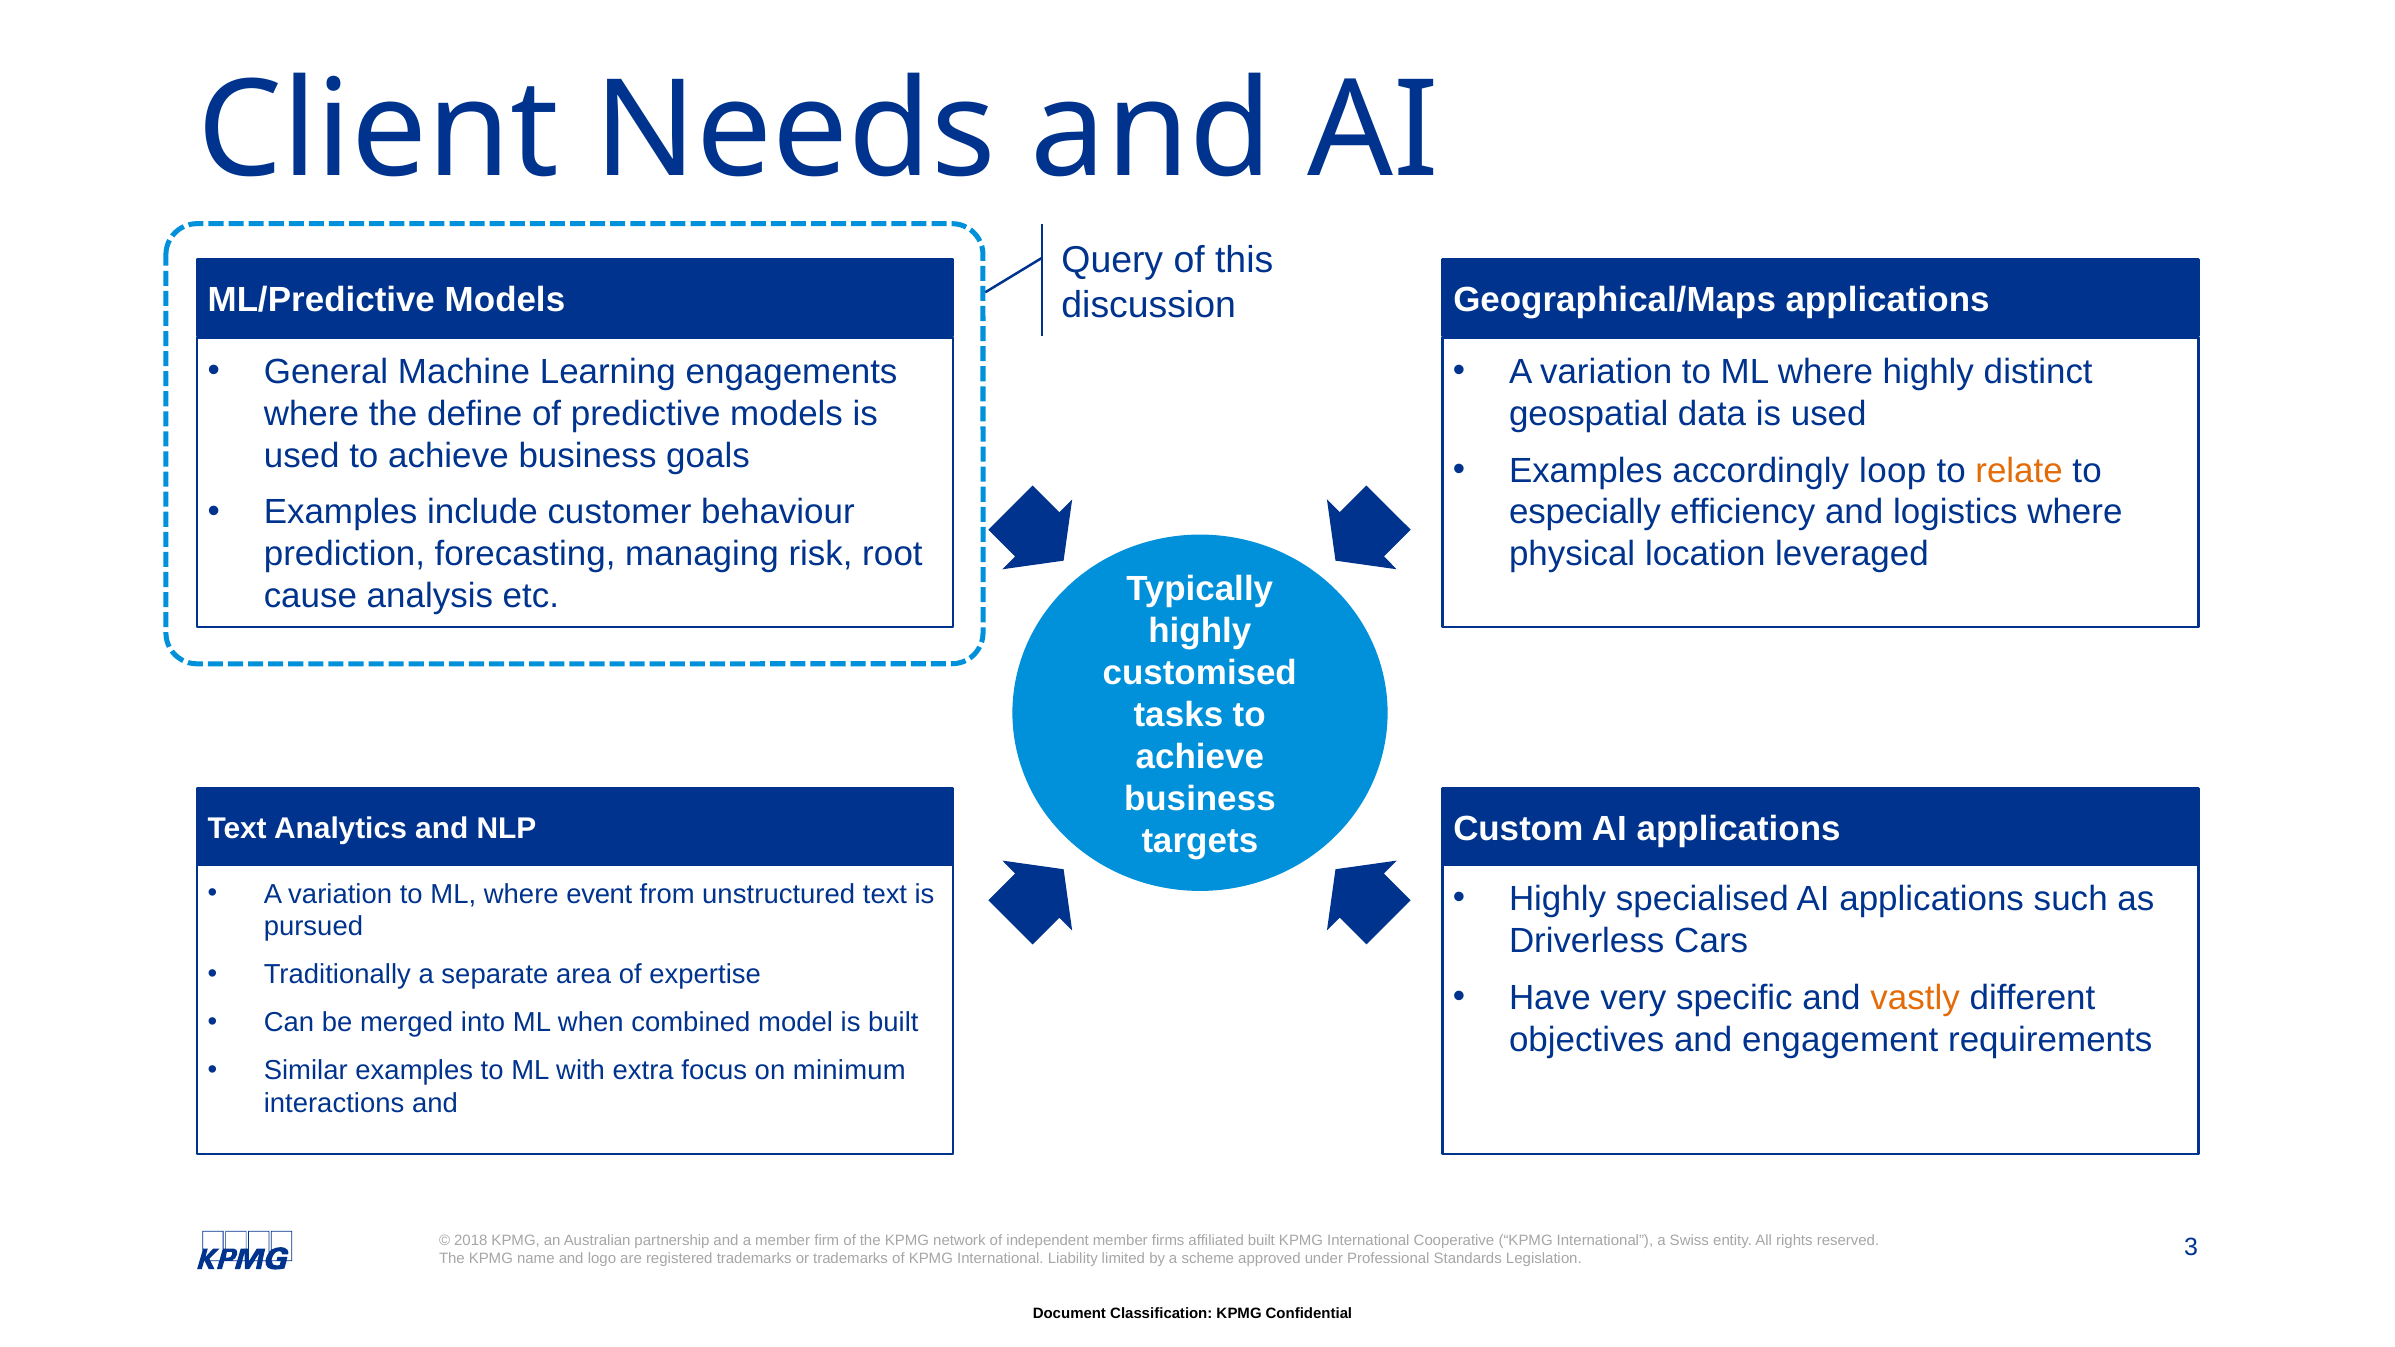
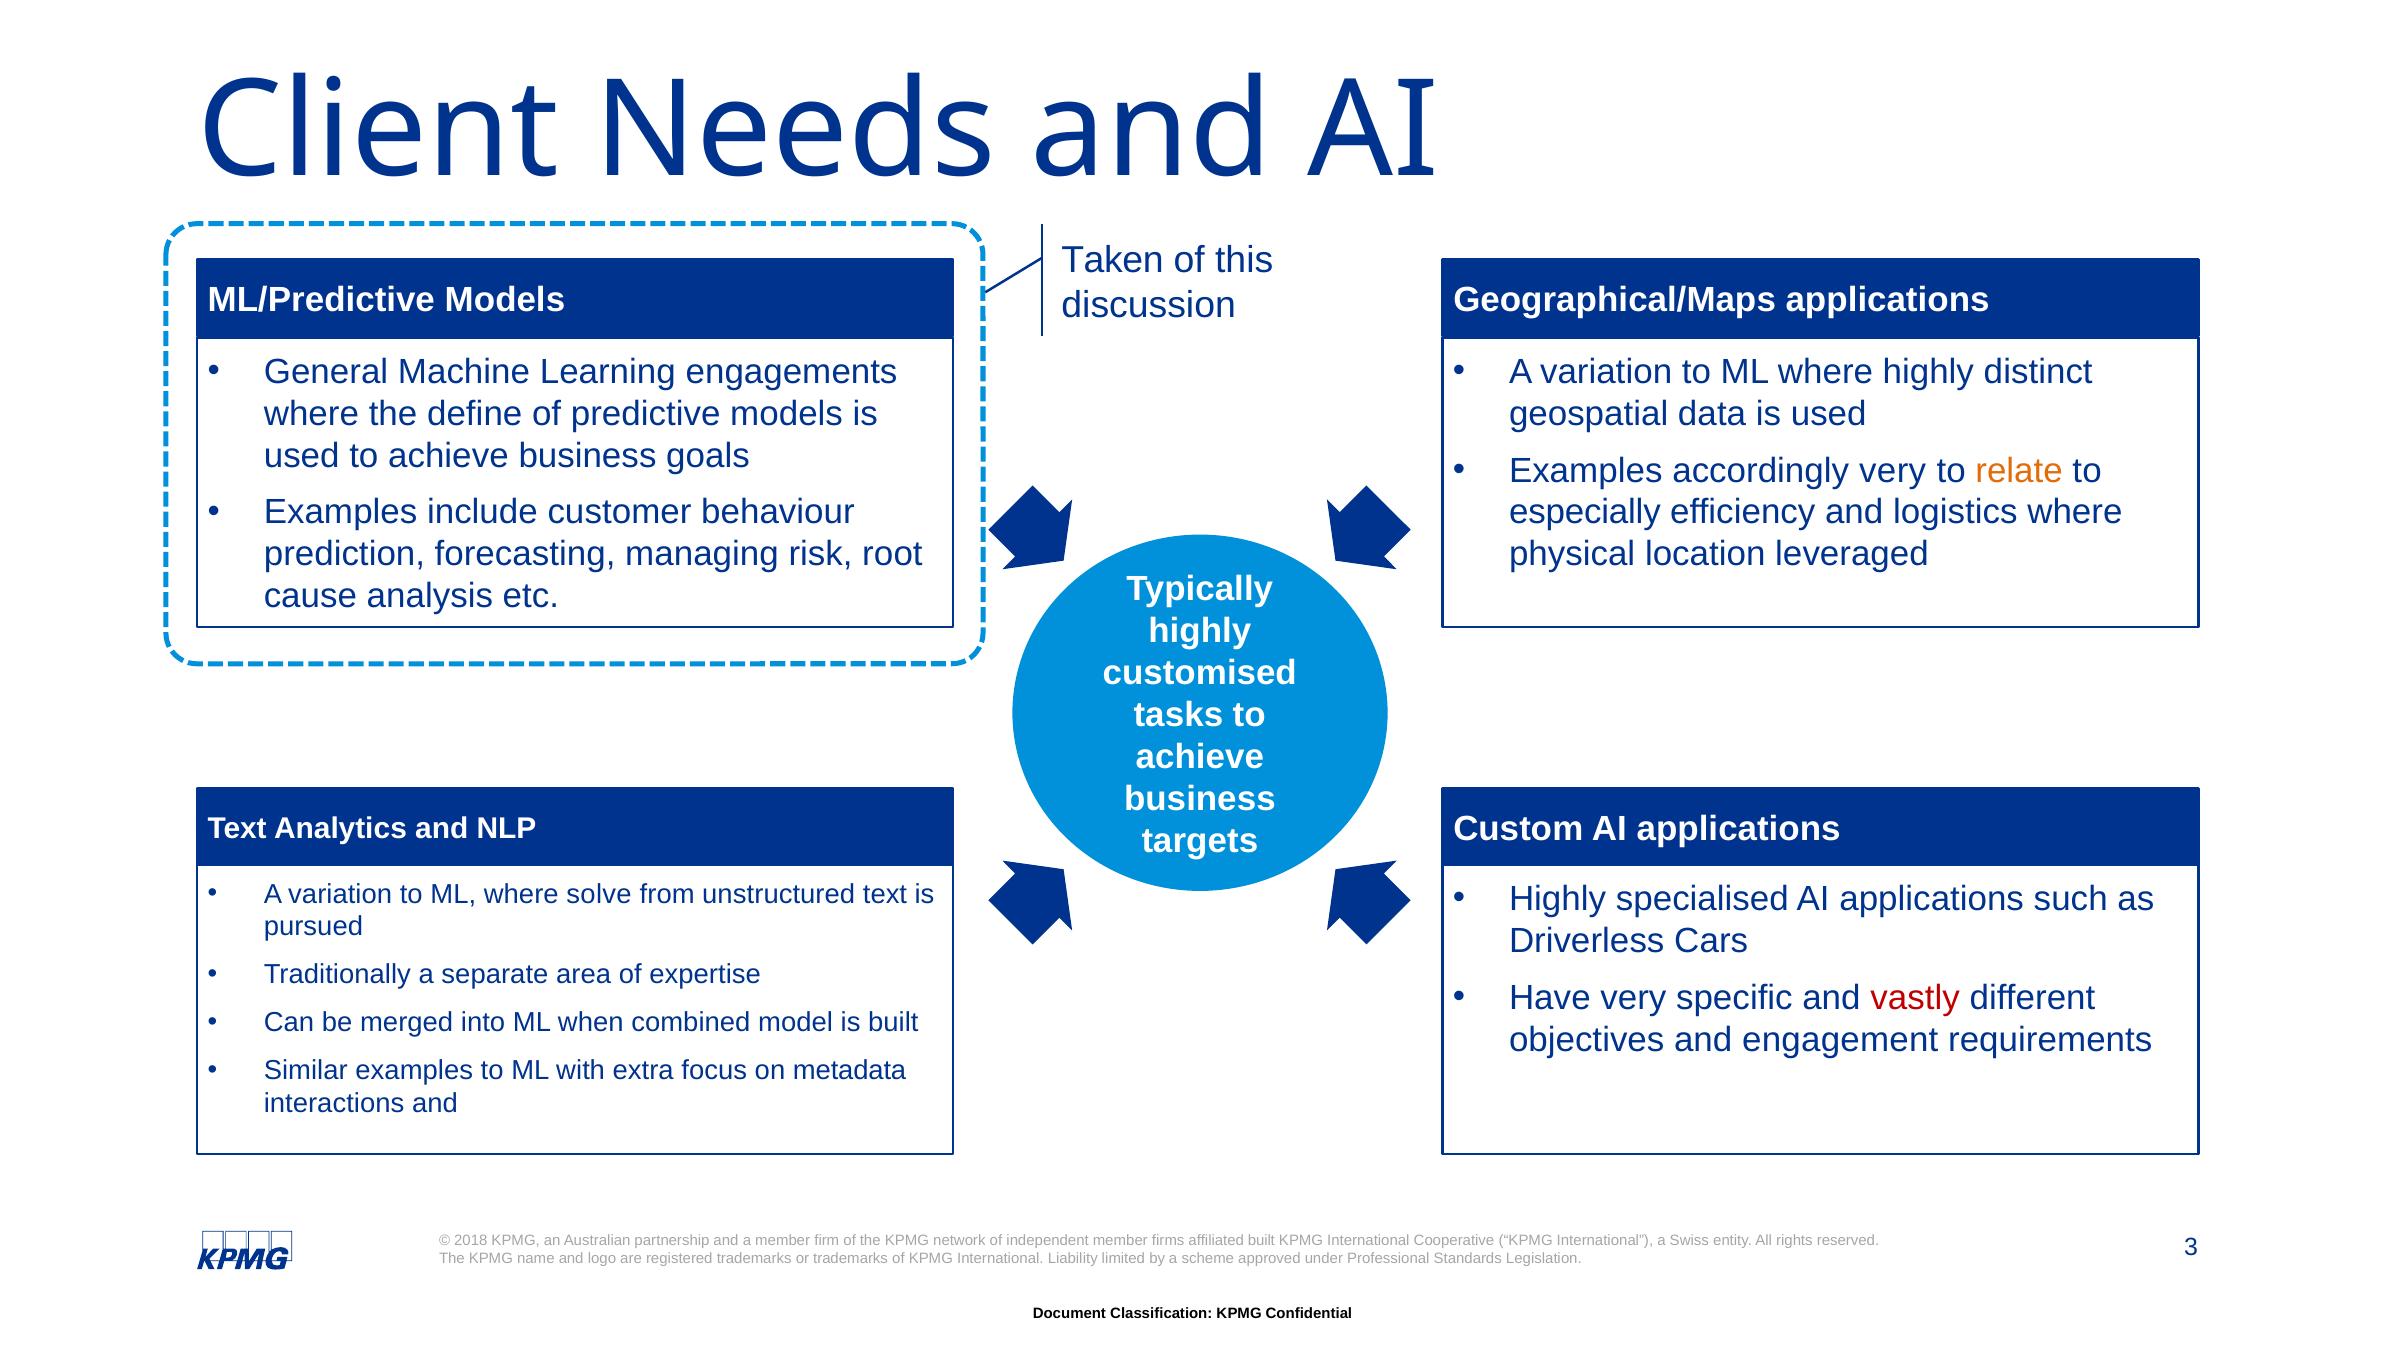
Query: Query -> Taken
accordingly loop: loop -> very
event: event -> solve
vastly colour: orange -> red
minimum: minimum -> metadata
